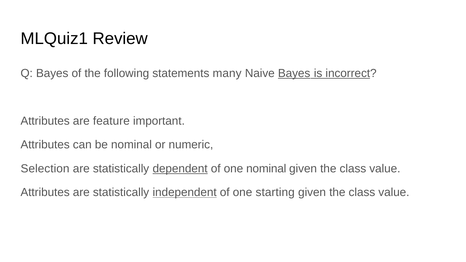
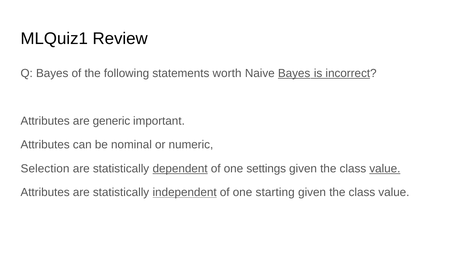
many: many -> worth
feature: feature -> generic
one nominal: nominal -> settings
value at (385, 169) underline: none -> present
